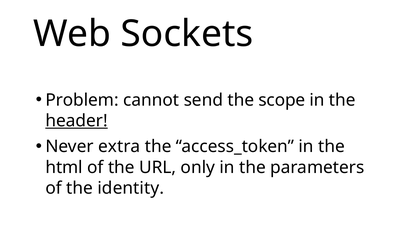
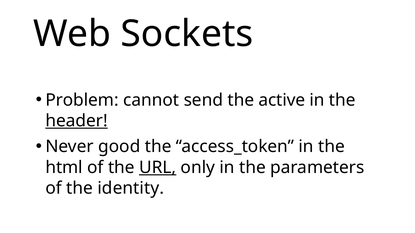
scope: scope -> active
extra: extra -> good
URL underline: none -> present
